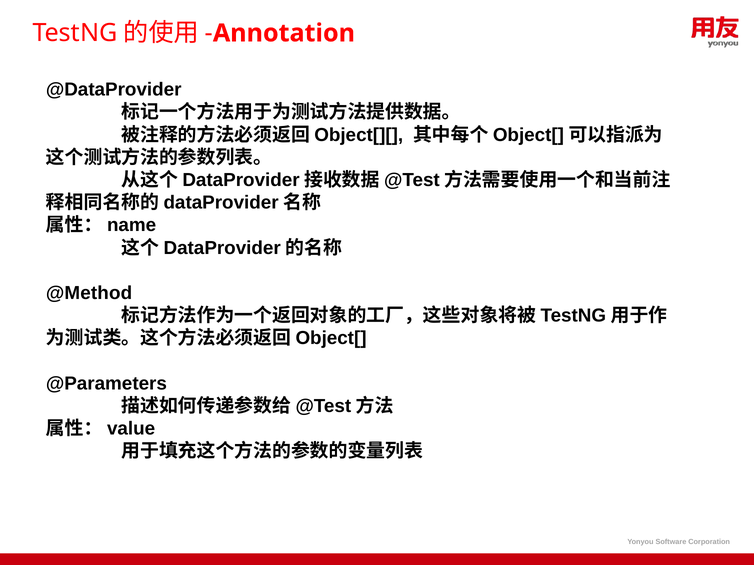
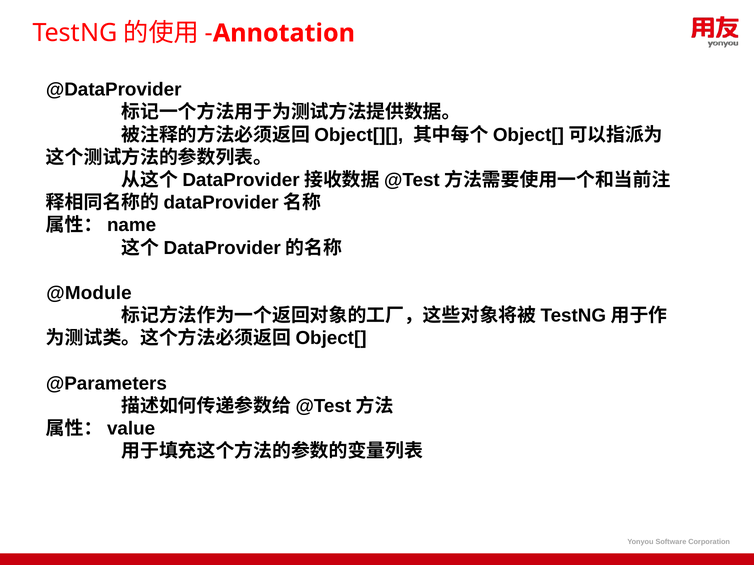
@Method: @Method -> @Module
